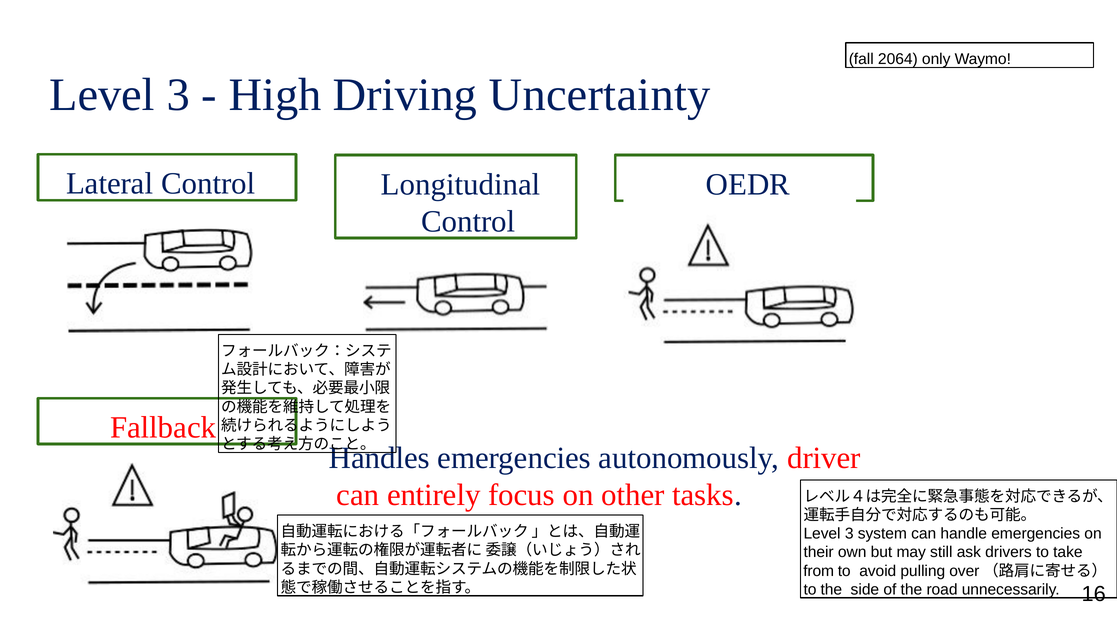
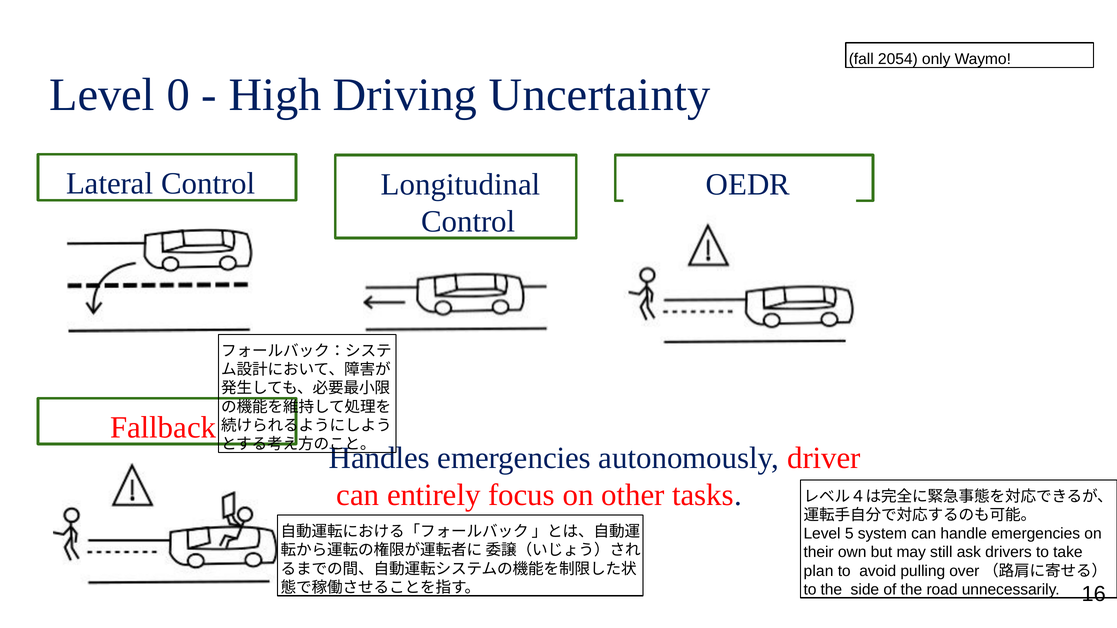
2064: 2064 -> 2054
3 at (178, 95): 3 -> 0
3 at (849, 534): 3 -> 5
from: from -> plan
